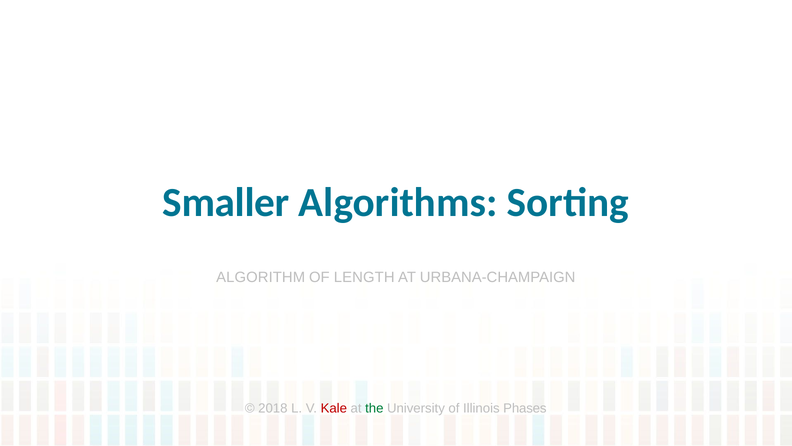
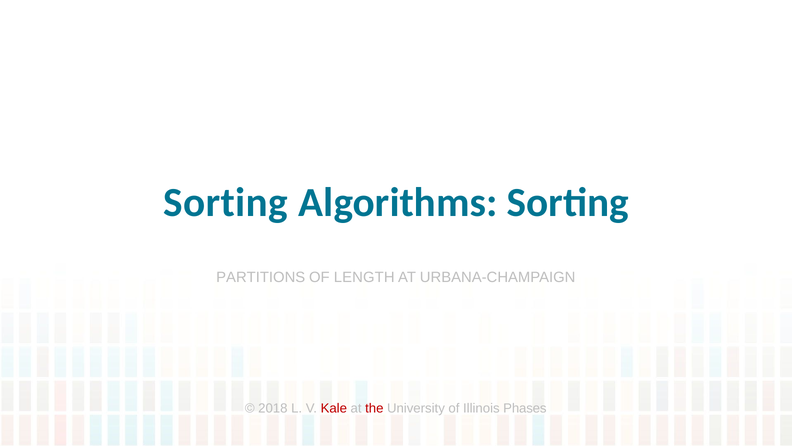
Smaller at (226, 202): Smaller -> Sorting
ALGORITHM: ALGORITHM -> PARTITIONS
the colour: green -> red
